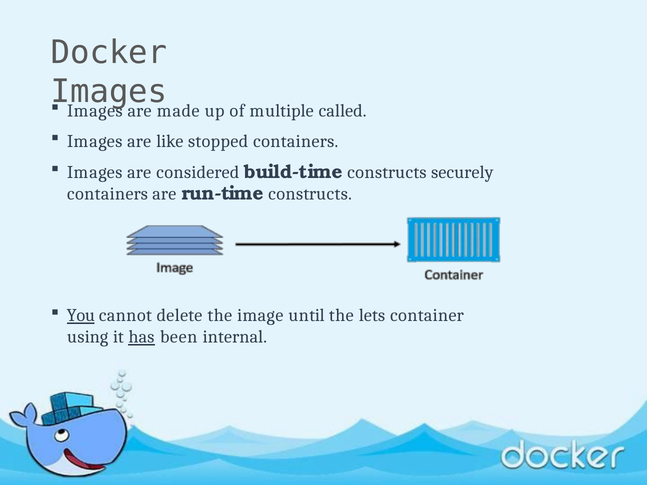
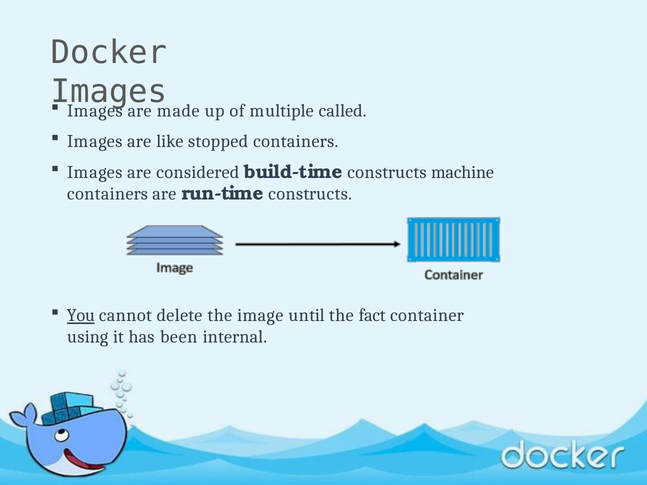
securely: securely -> machine
lets: lets -> fact
has underline: present -> none
